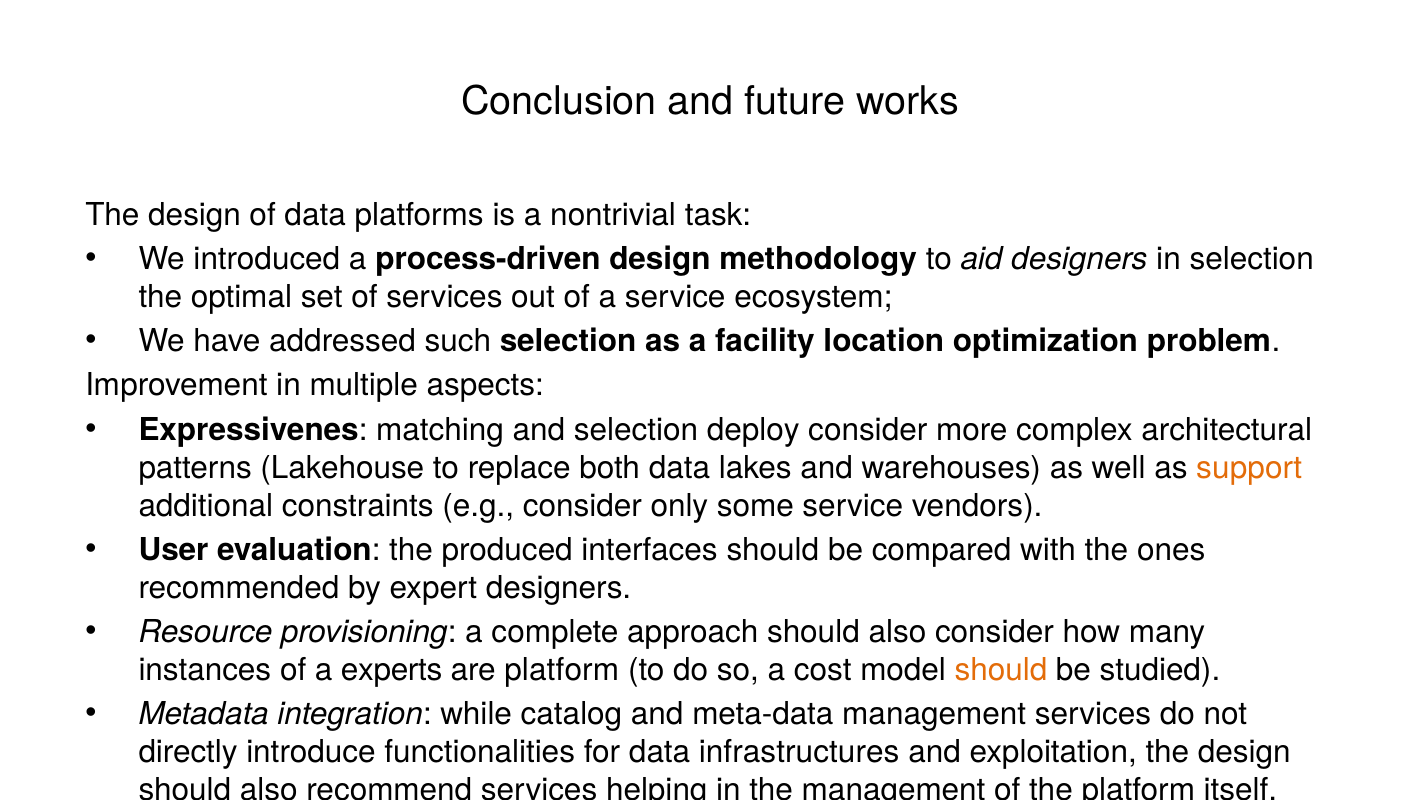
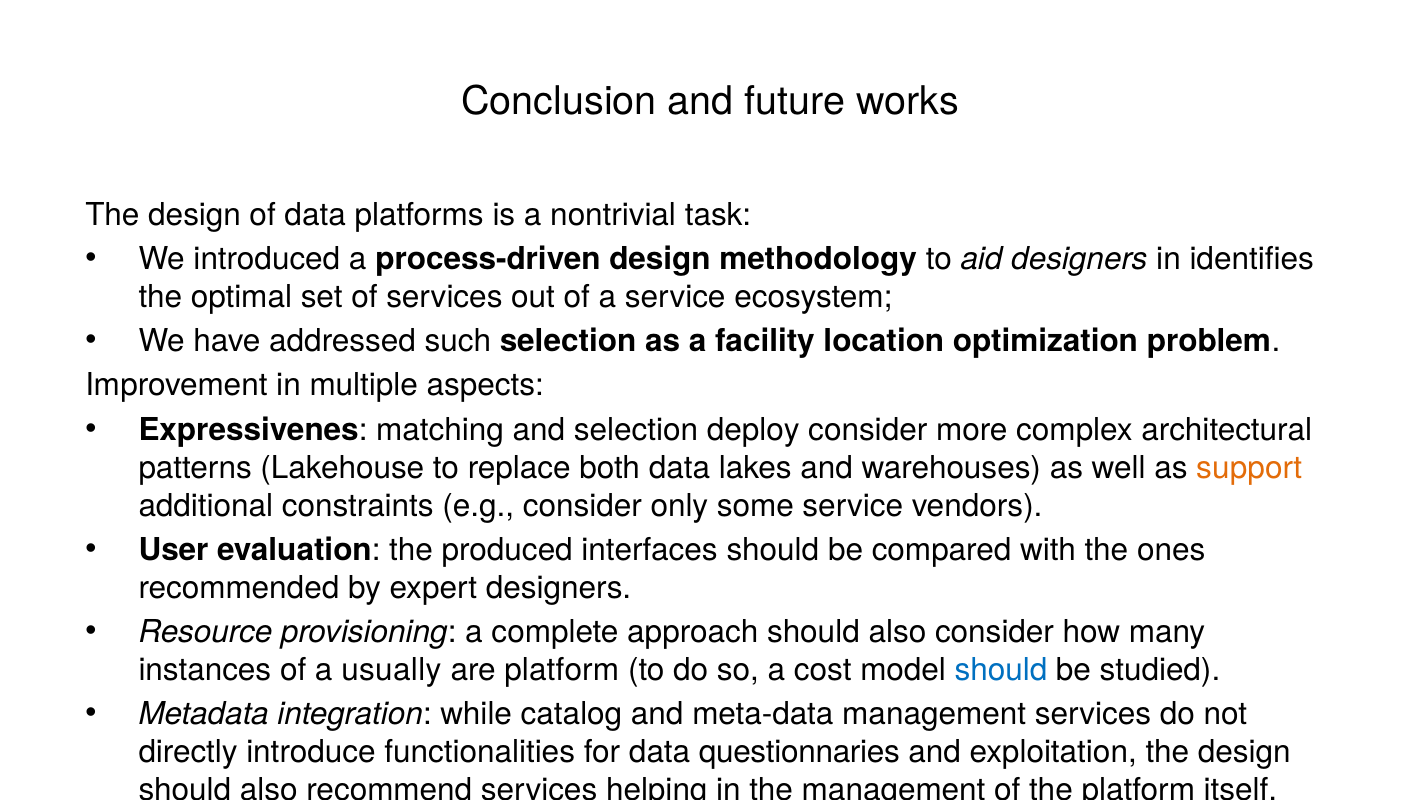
in selection: selection -> identifies
experts: experts -> usually
should at (1001, 669) colour: orange -> blue
infrastructures: infrastructures -> questionnaries
